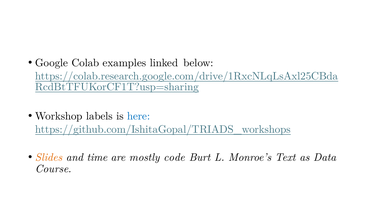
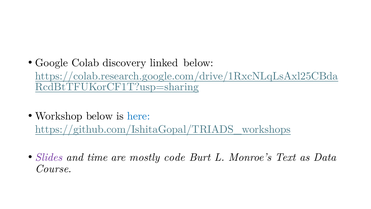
examples: examples -> discovery
Workshop labels: labels -> below
Slides colour: orange -> purple
